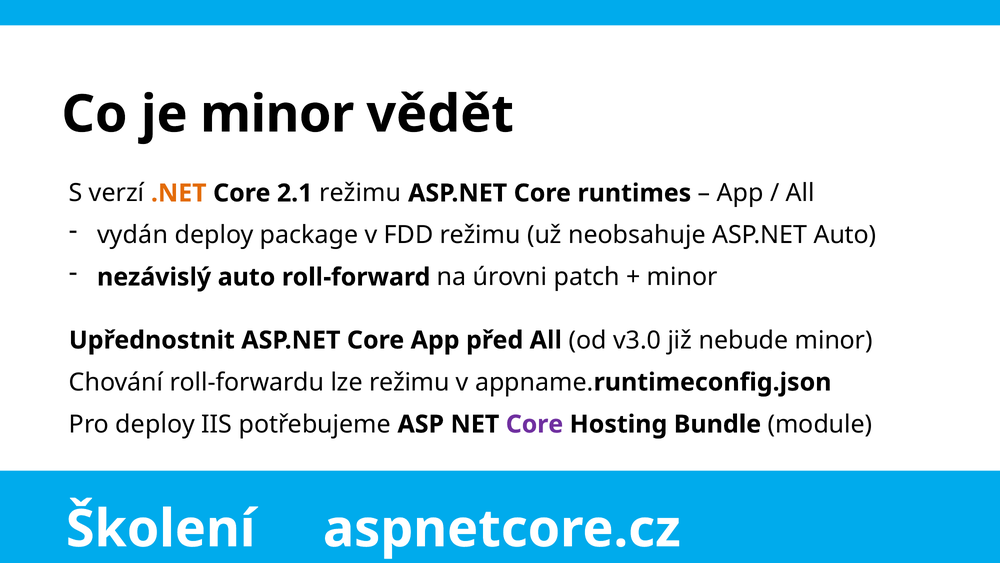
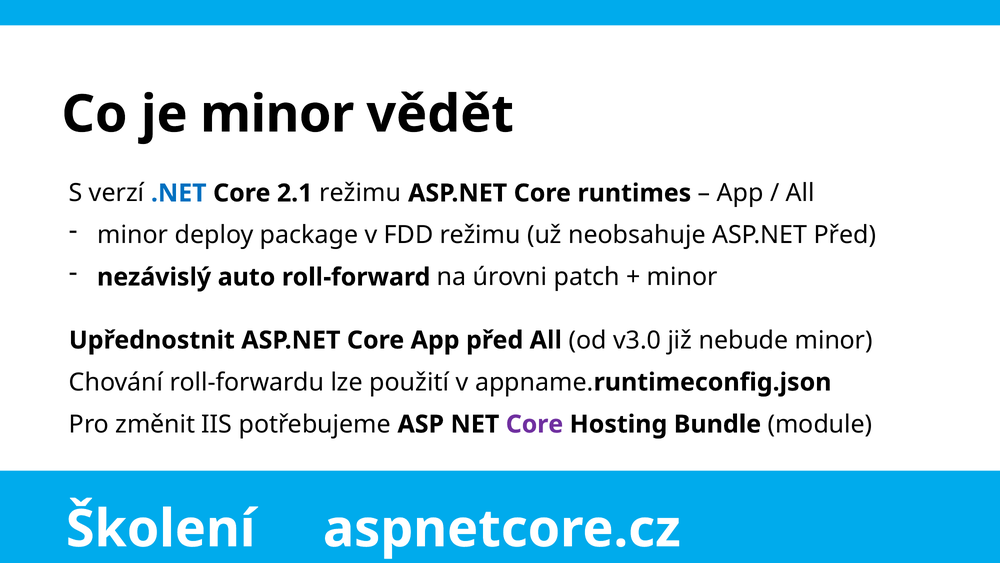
.NET colour: orange -> blue
vydán at (133, 235): vydán -> minor
ASP.NET Auto: Auto -> Před
lze režimu: režimu -> použití
Pro deploy: deploy -> změnit
